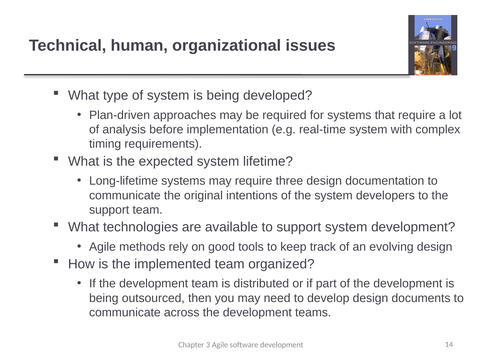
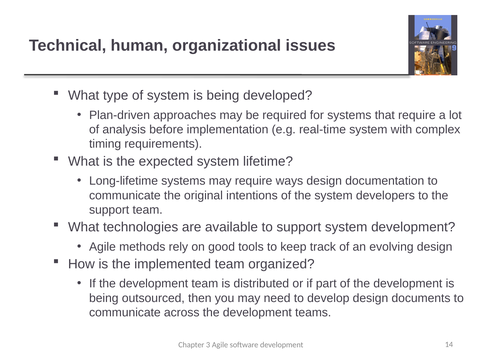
three: three -> ways
